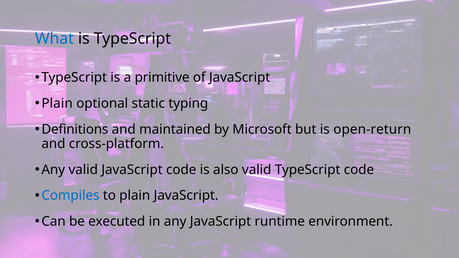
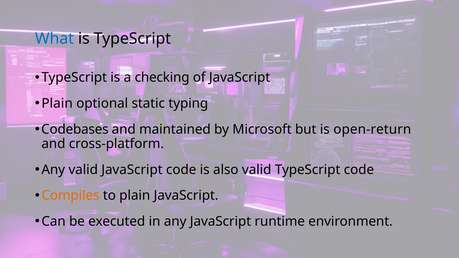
primitive: primitive -> checking
Definitions: Definitions -> Codebases
Compiles colour: blue -> orange
